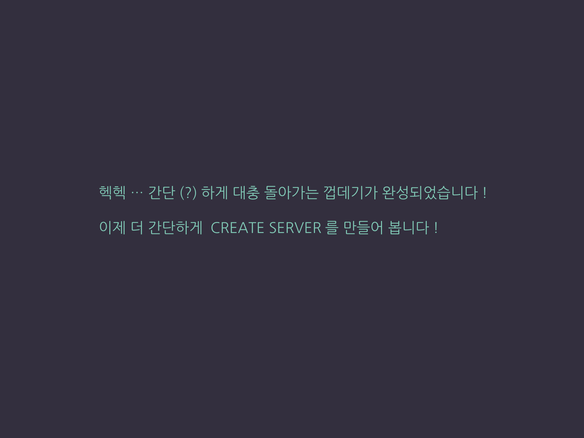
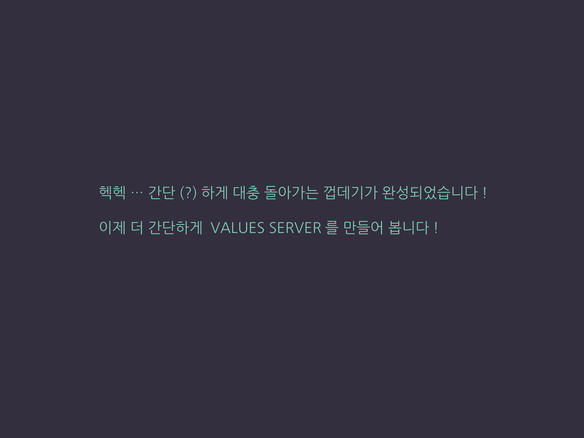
CREATE: CREATE -> VALUES
